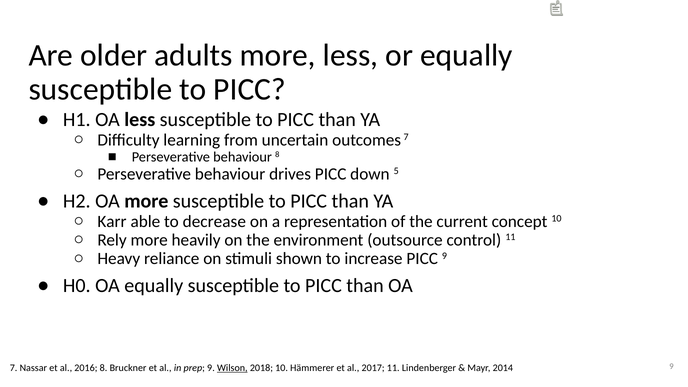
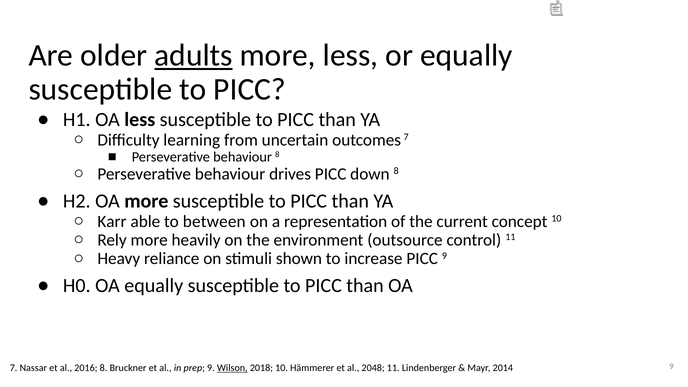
adults underline: none -> present
down 5: 5 -> 8
decrease: decrease -> between
2017: 2017 -> 2048
